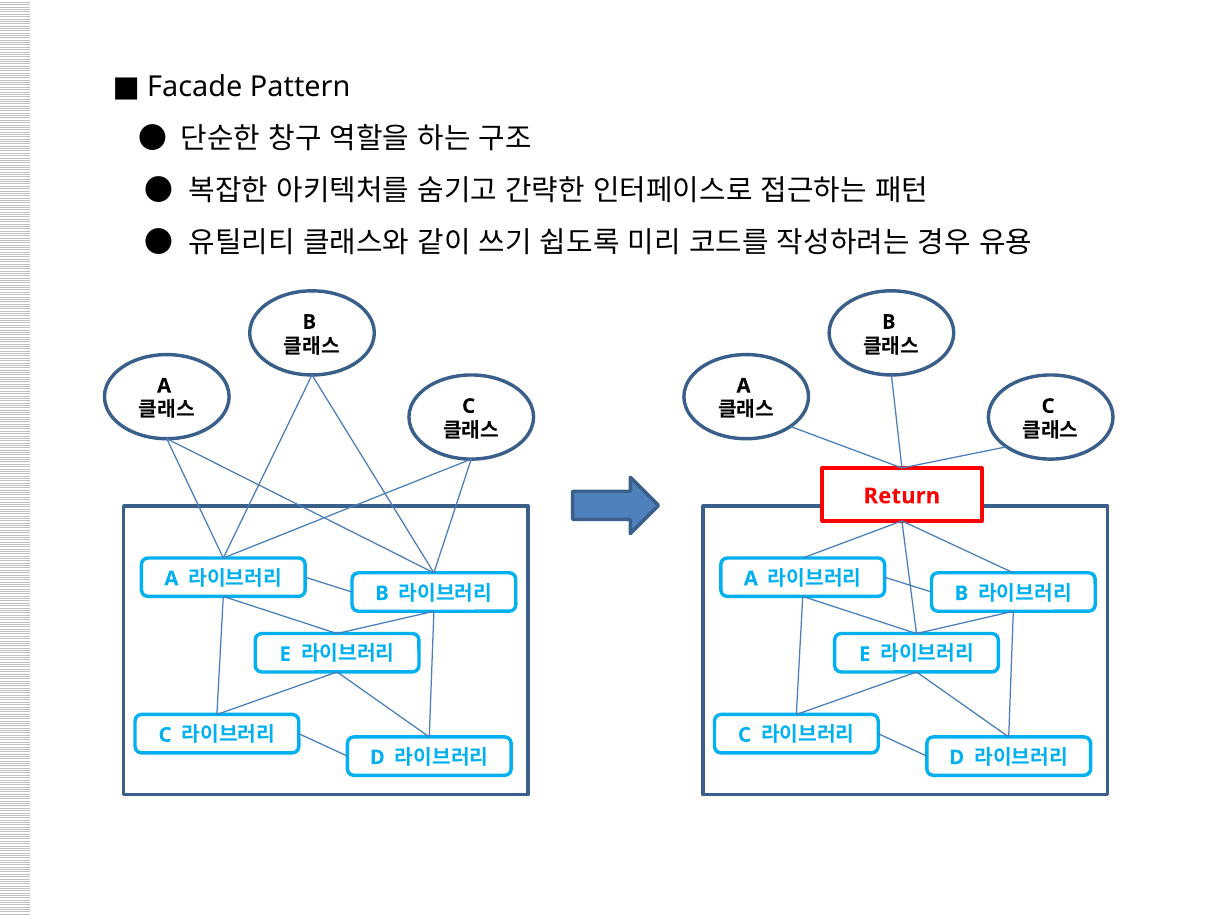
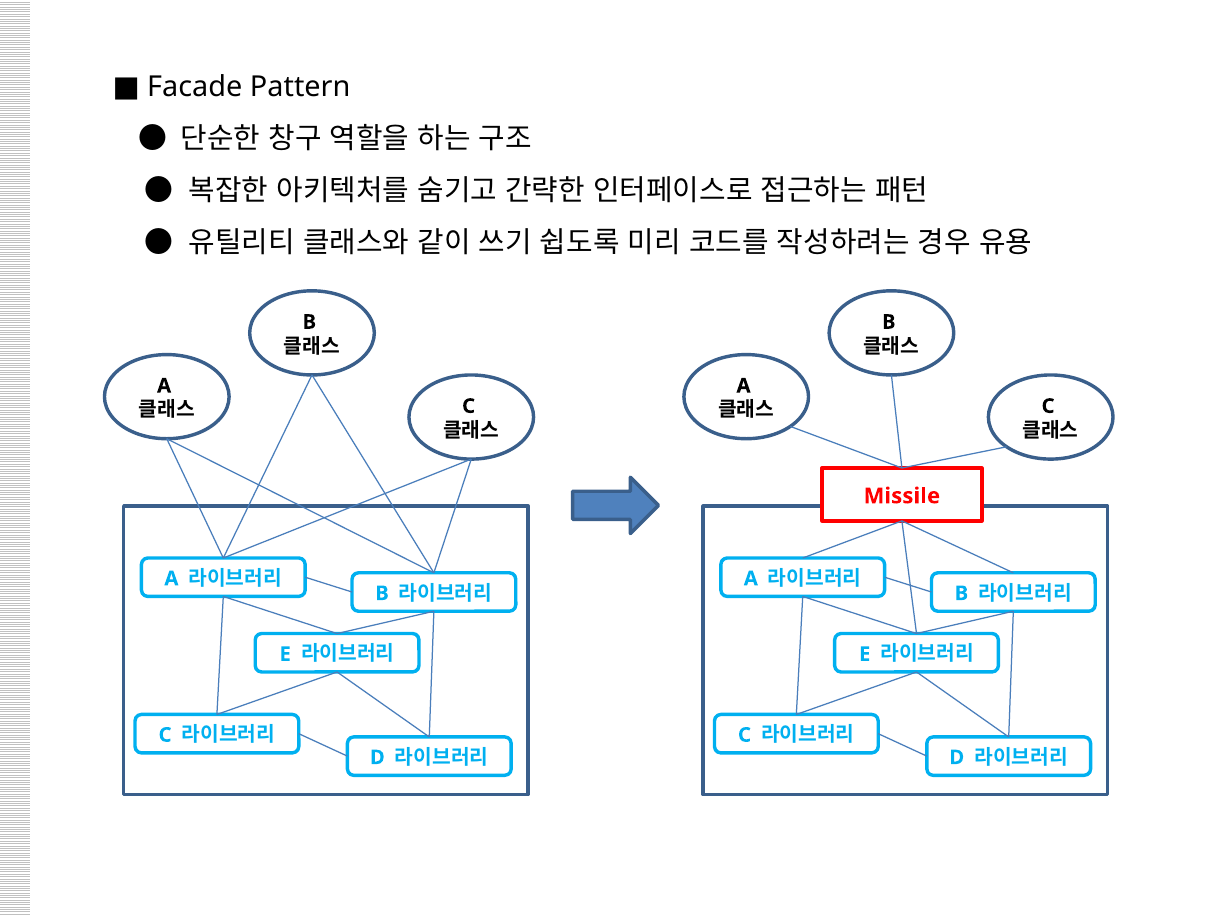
Return: Return -> Missile
